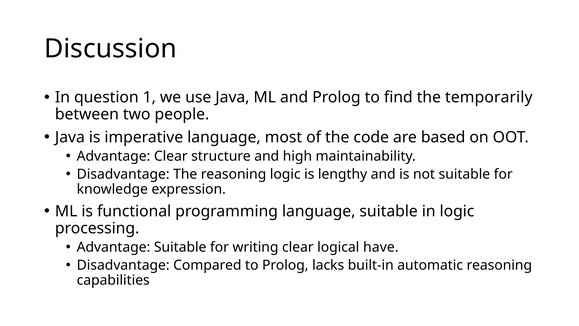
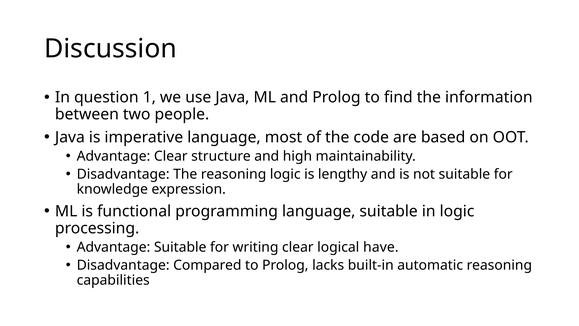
temporarily: temporarily -> information
